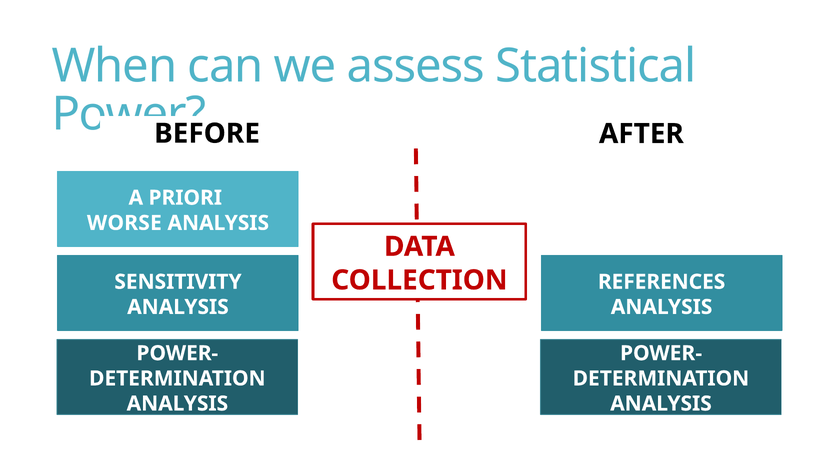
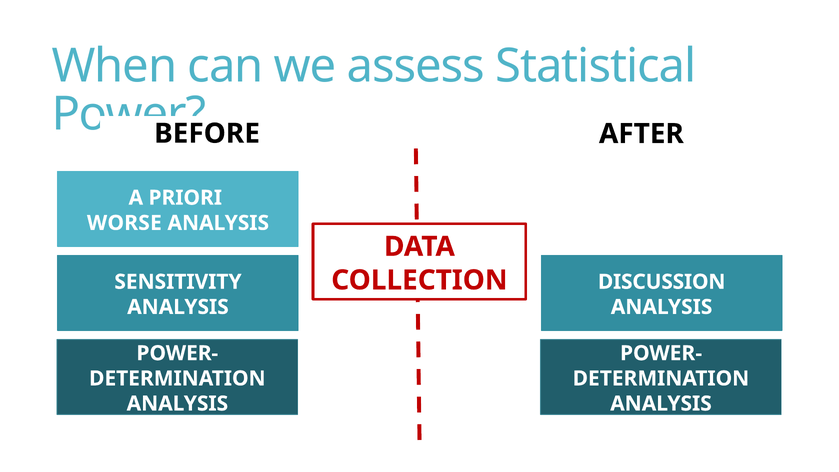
REFERENCES: REFERENCES -> DISCUSSION
